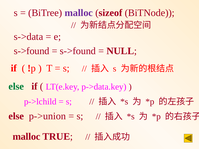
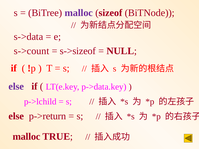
s->found at (32, 51): s->found -> s->count
s->found at (78, 51): s->found -> s->sizeof
else at (16, 86) colour: green -> purple
p->union: p->union -> p->return
